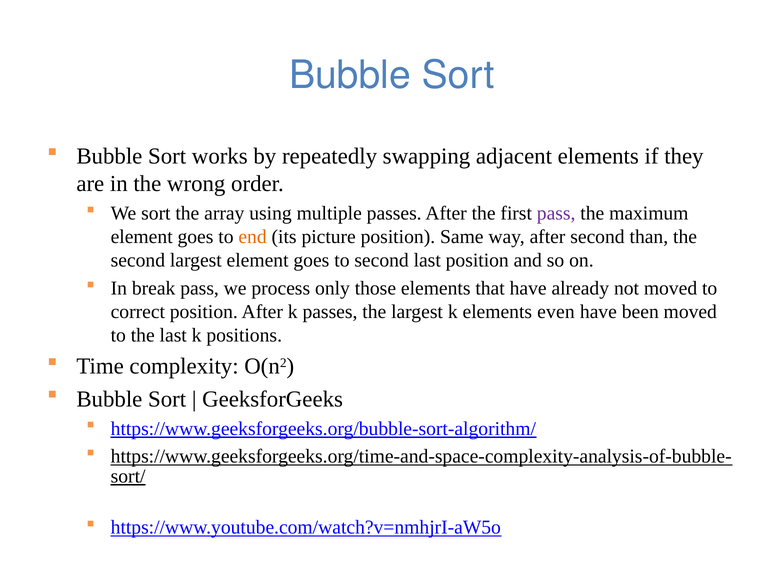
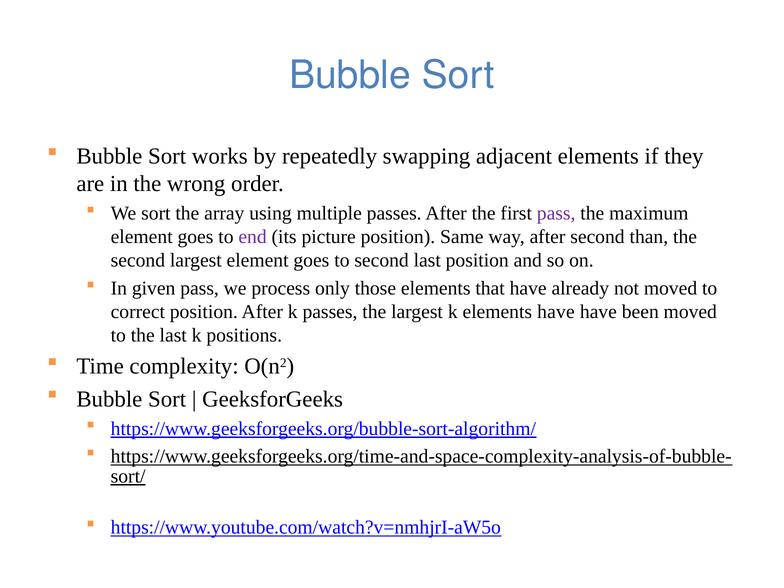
end colour: orange -> purple
break: break -> given
elements even: even -> have
